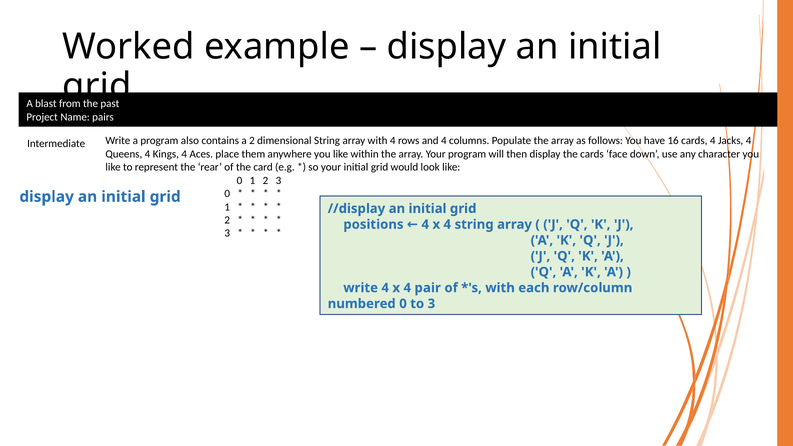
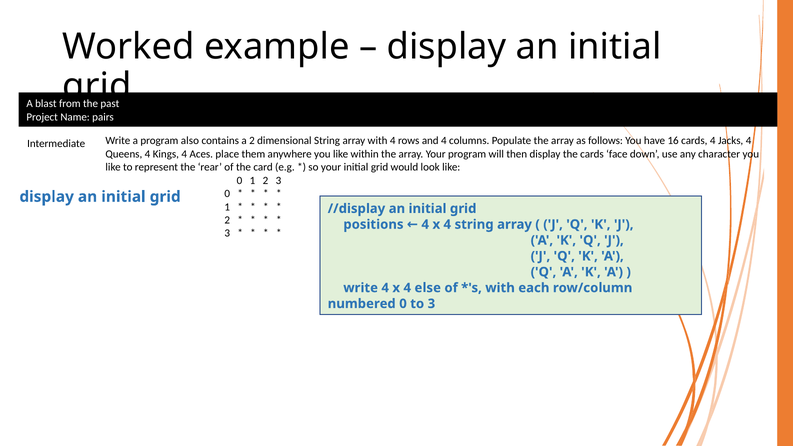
pair: pair -> else
